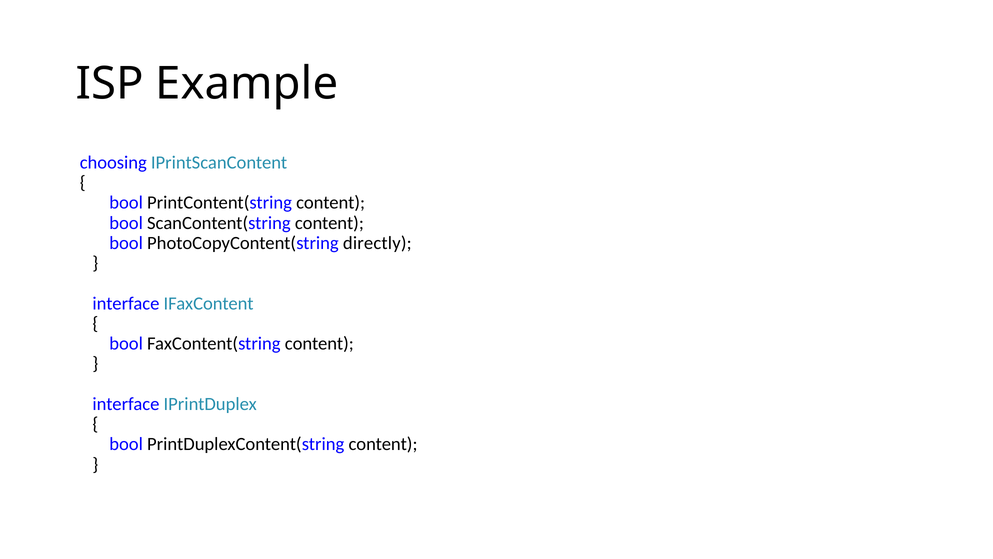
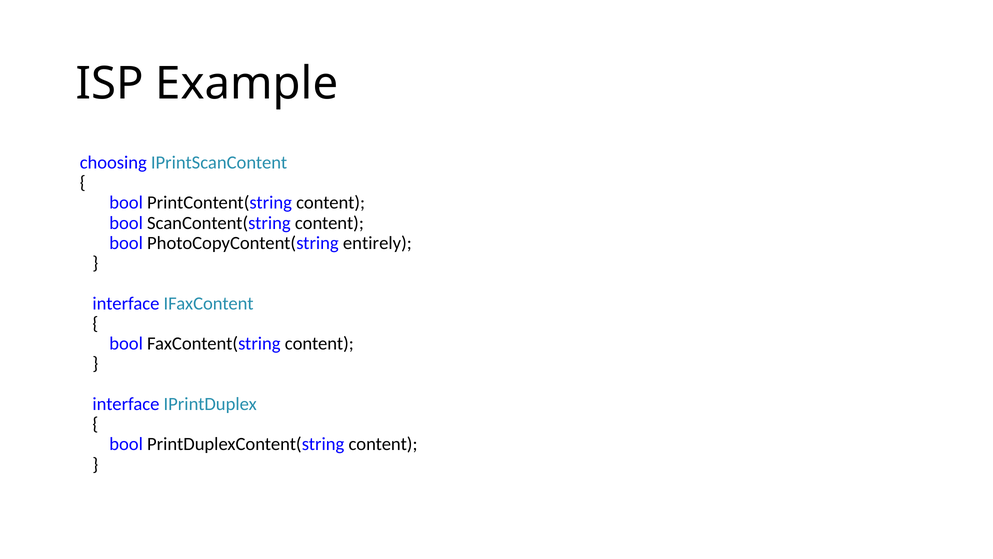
directly: directly -> entirely
